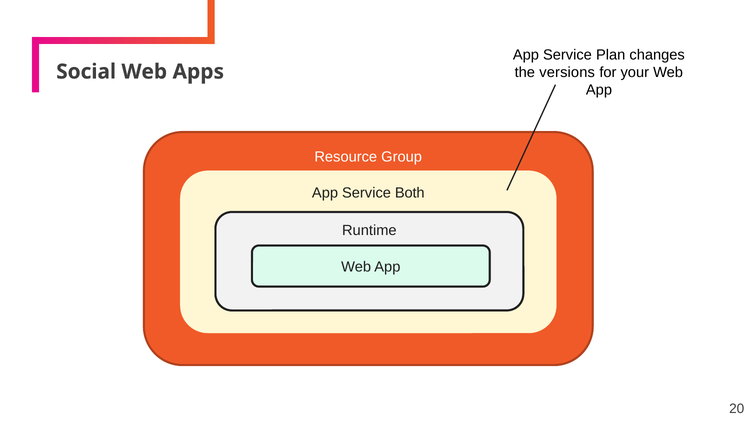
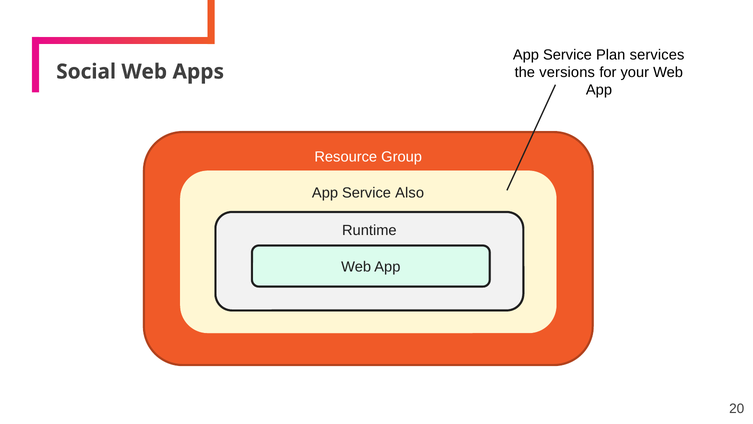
changes: changes -> services
Both: Both -> Also
